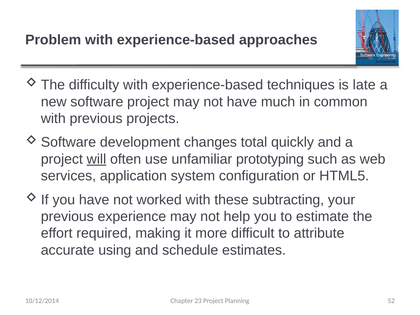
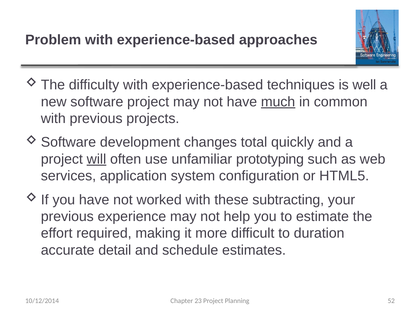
late: late -> well
much underline: none -> present
attribute: attribute -> duration
using: using -> detail
